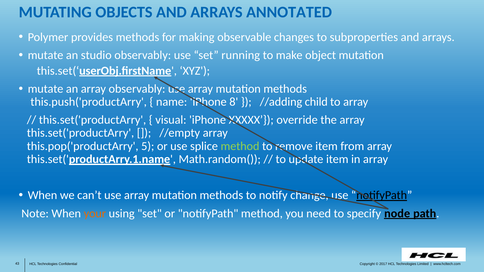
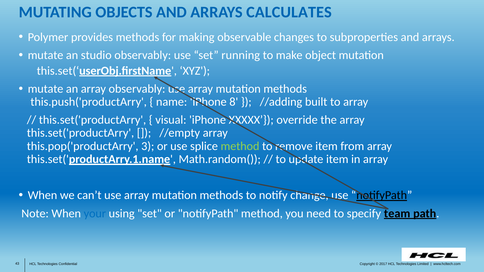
ANNOTATED: ANNOTATED -> CALCULATES
child: child -> built
5: 5 -> 3
your colour: orange -> blue
node: node -> team
